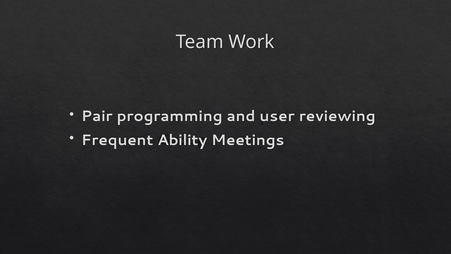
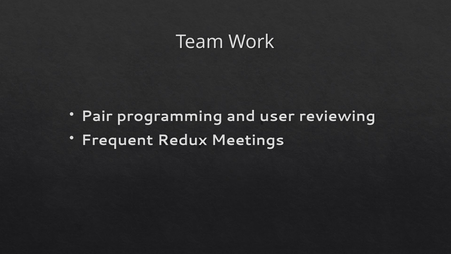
Ability: Ability -> Redux
